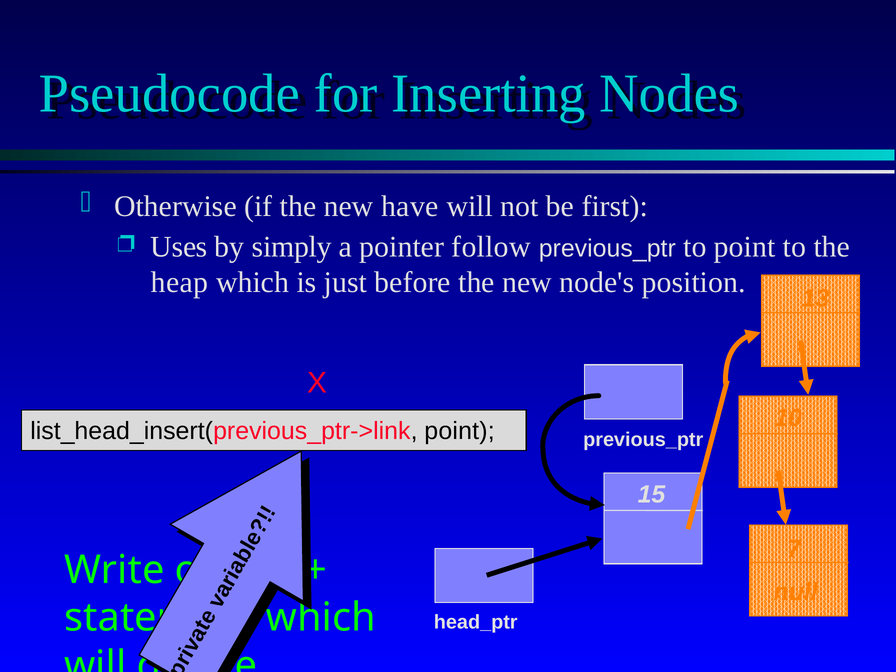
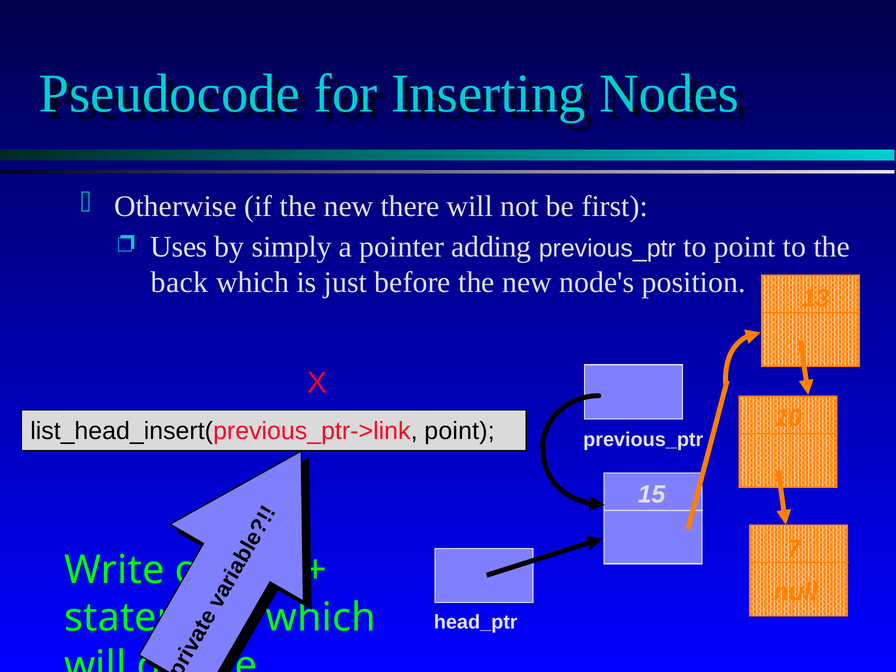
have: have -> there
follow: follow -> adding
heap: heap -> back
